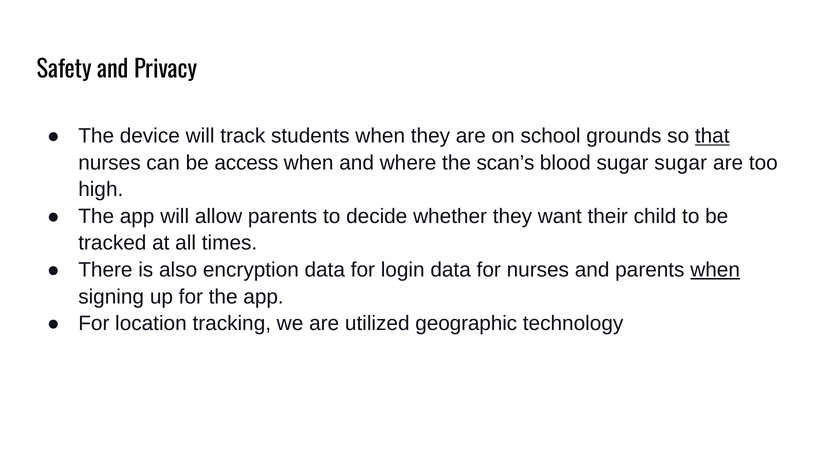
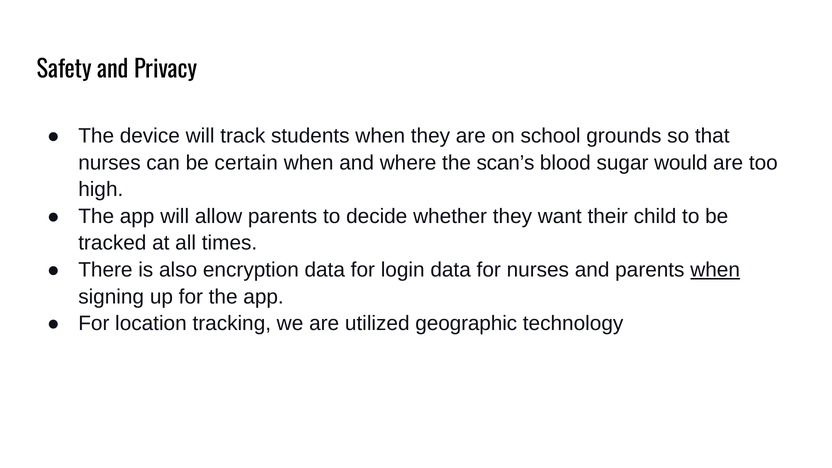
that underline: present -> none
access: access -> certain
sugar sugar: sugar -> would
